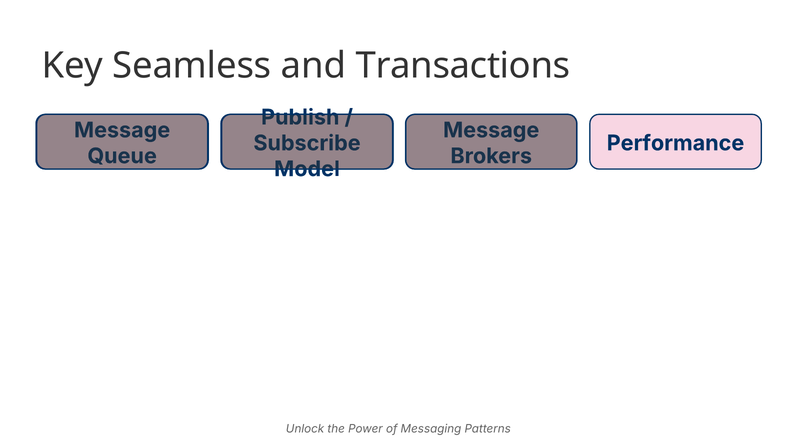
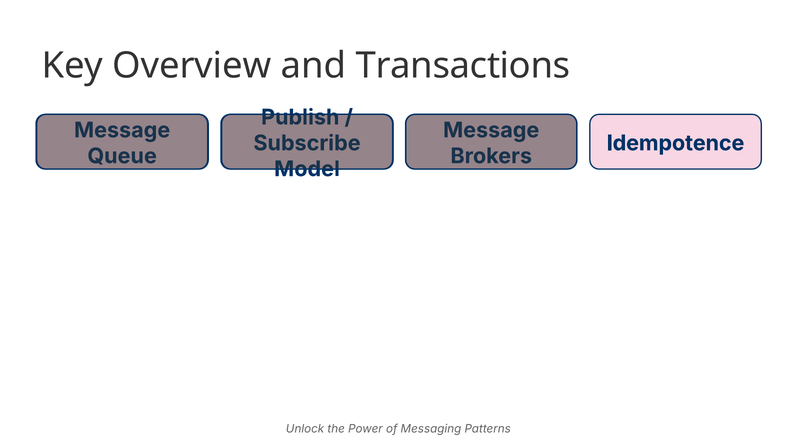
Seamless: Seamless -> Overview
Performance: Performance -> Idempotence
